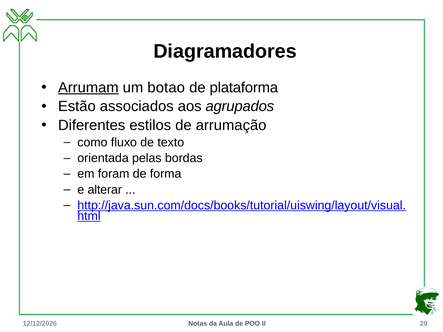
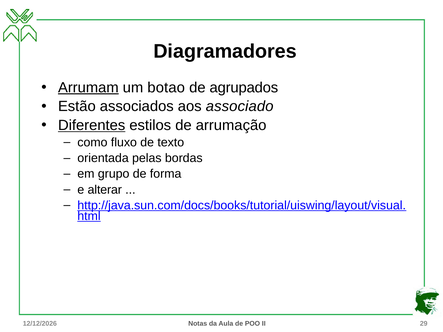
plataforma: plataforma -> agrupados
agrupados: agrupados -> associado
Diferentes underline: none -> present
foram: foram -> grupo
